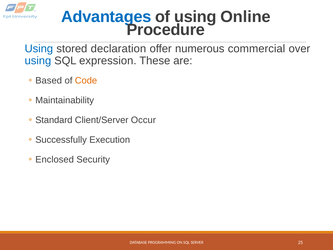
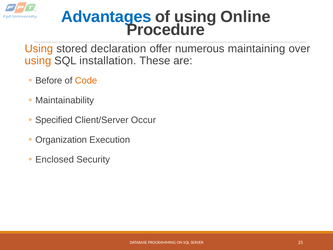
Using at (39, 49) colour: blue -> orange
commercial: commercial -> maintaining
using at (38, 61) colour: blue -> orange
expression: expression -> installation
Based: Based -> Before
Standard: Standard -> Specified
Successfully: Successfully -> Organization
